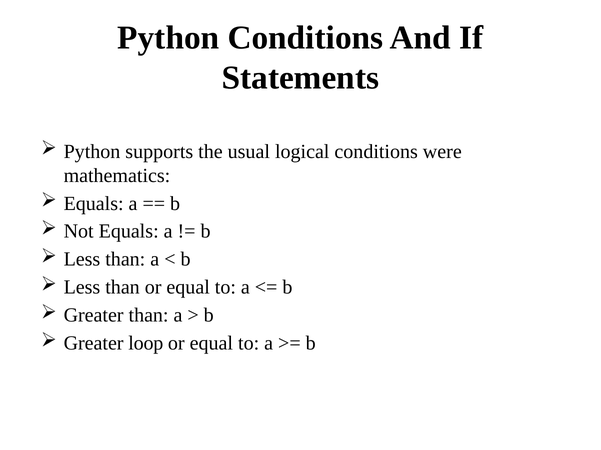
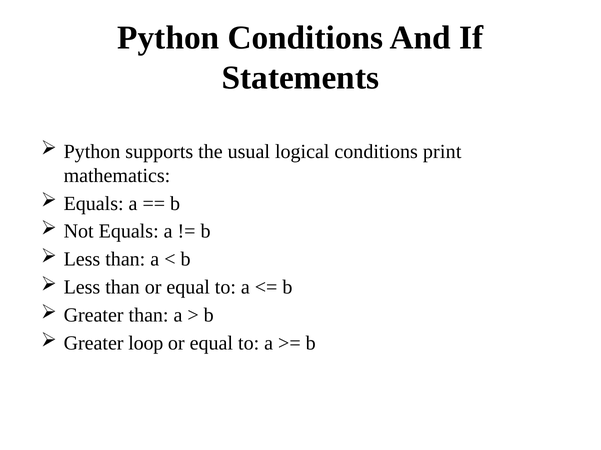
were: were -> print
